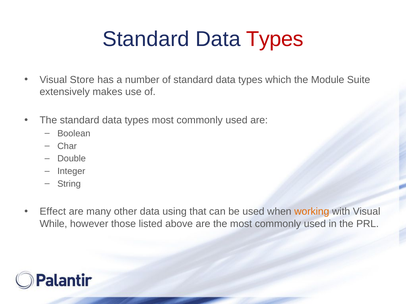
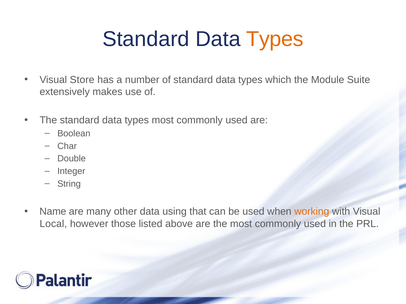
Types at (275, 39) colour: red -> orange
Effect: Effect -> Name
While: While -> Local
